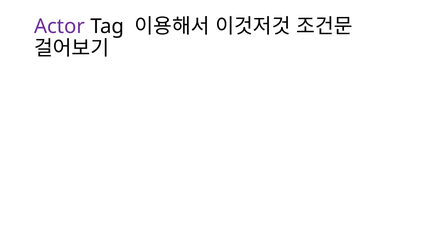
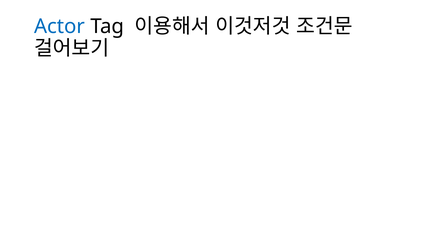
Actor colour: purple -> blue
